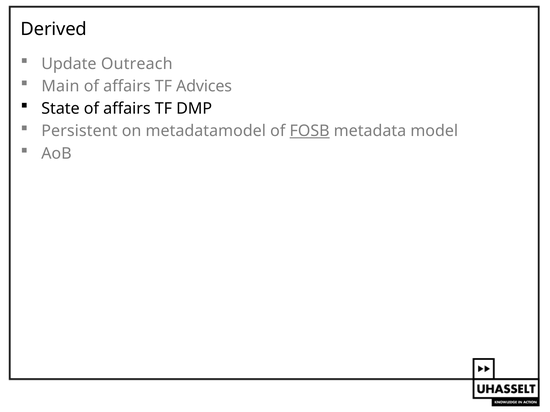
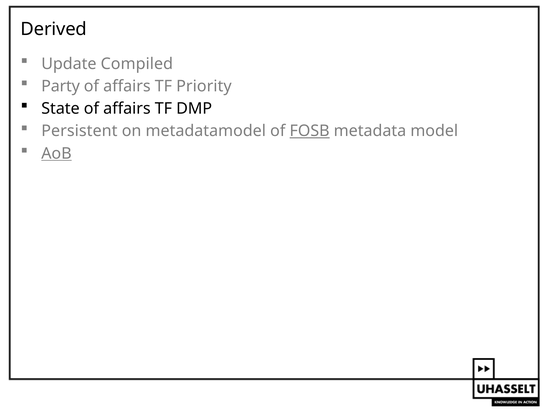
Outreach: Outreach -> Compiled
Main: Main -> Party
Advices: Advices -> Priority
AoB underline: none -> present
